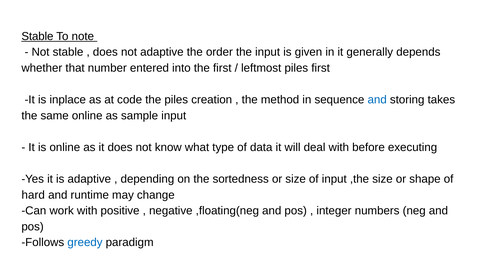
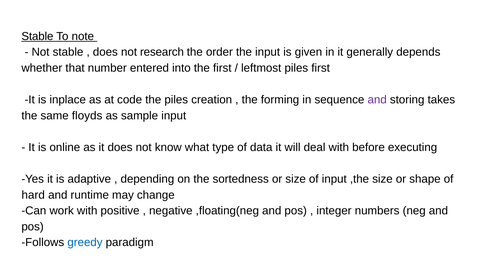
not adaptive: adaptive -> research
method: method -> forming
and at (377, 100) colour: blue -> purple
same online: online -> floyds
